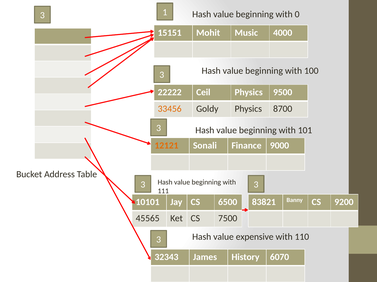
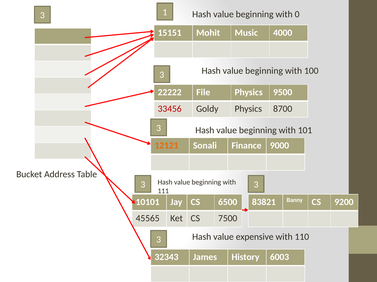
Ceil: Ceil -> File
33456 colour: orange -> red
6070: 6070 -> 6003
